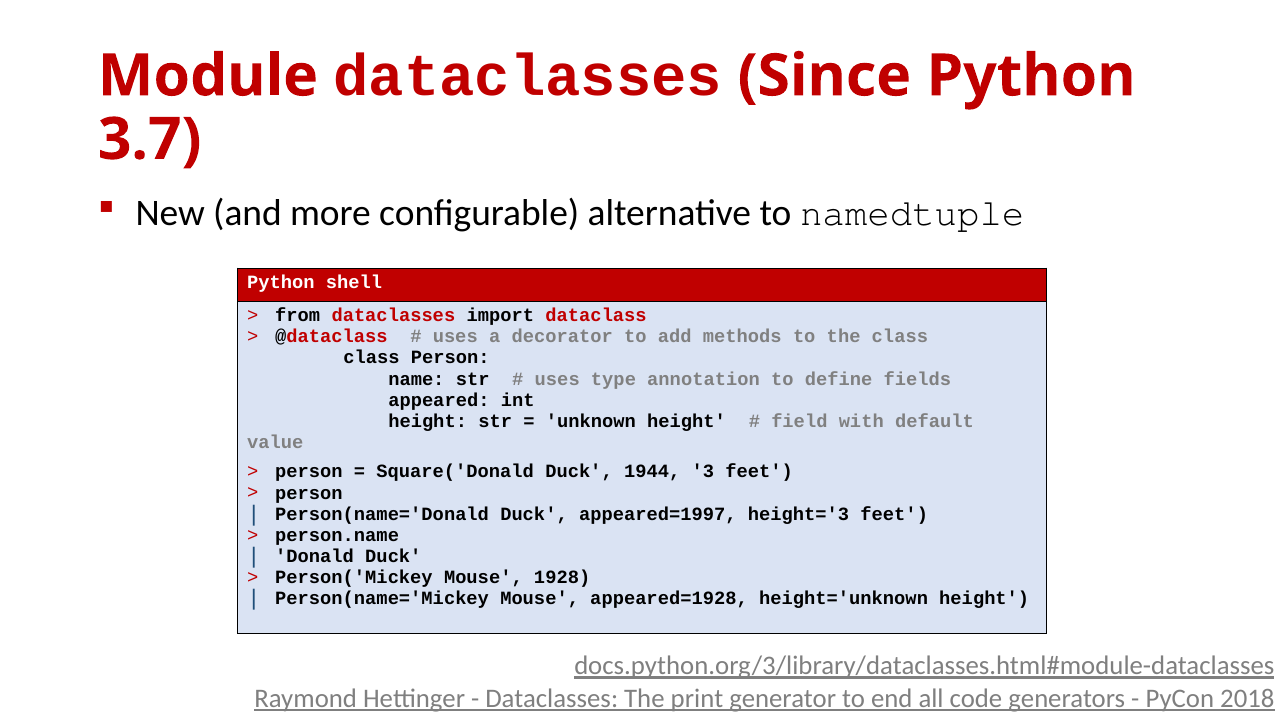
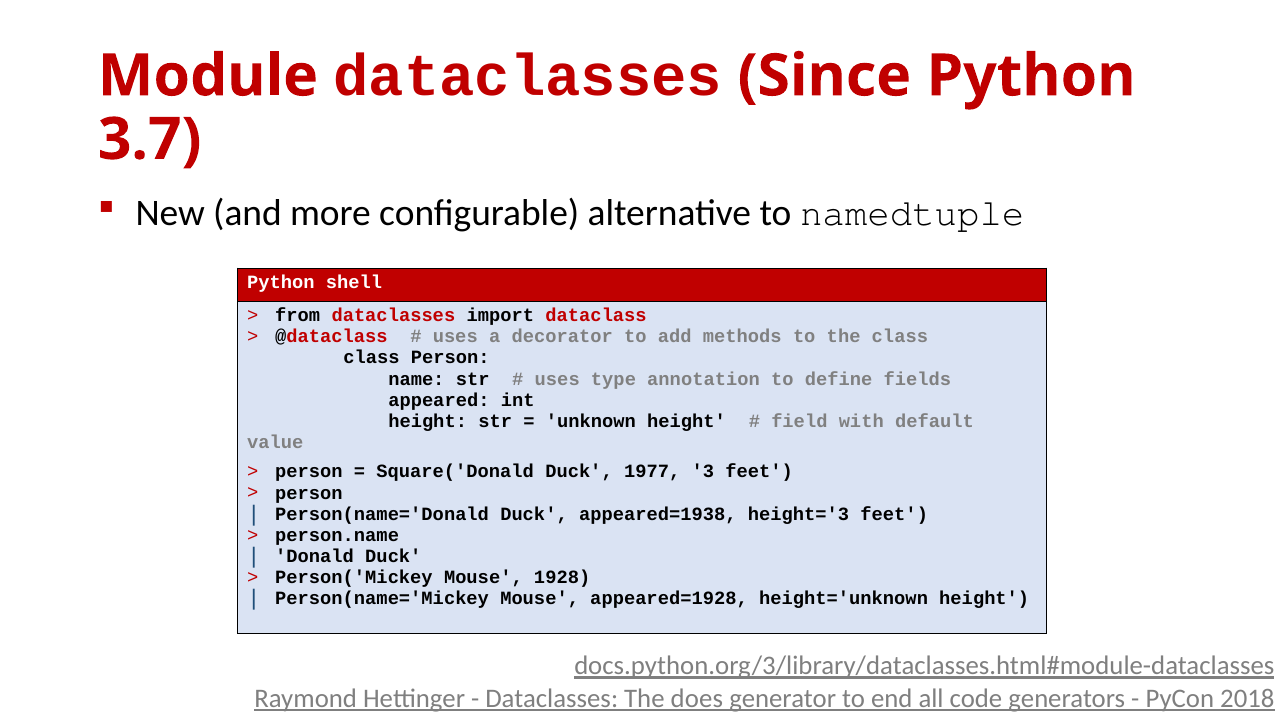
1944: 1944 -> 1977
appeared=1997: appeared=1997 -> appeared=1938
print: print -> does
